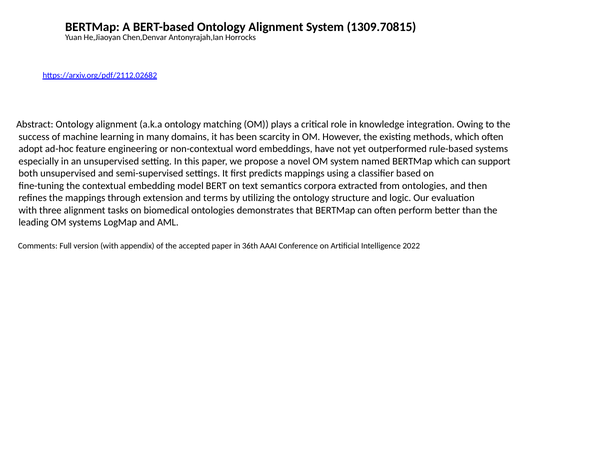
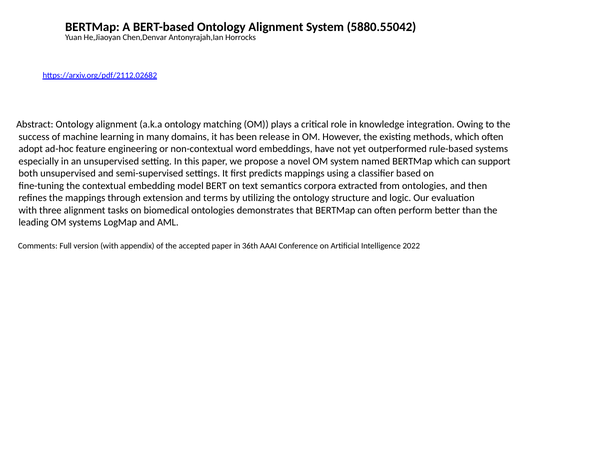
1309.70815: 1309.70815 -> 5880.55042
scarcity: scarcity -> release
